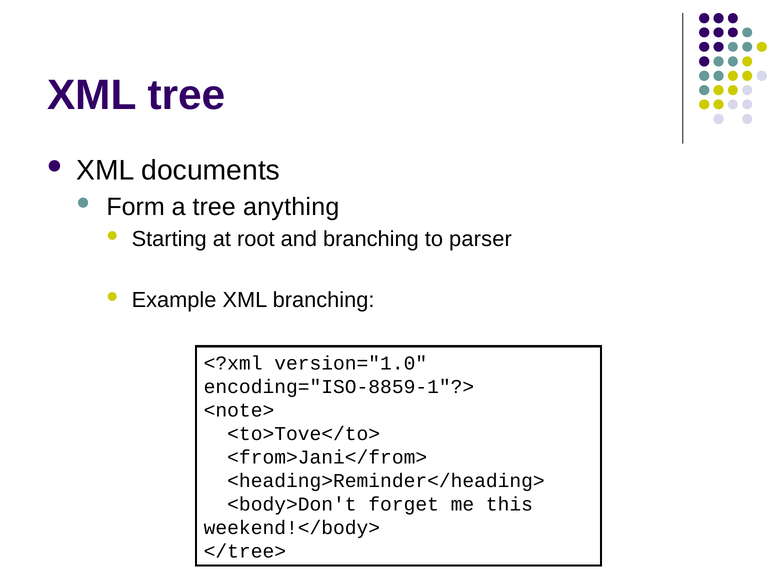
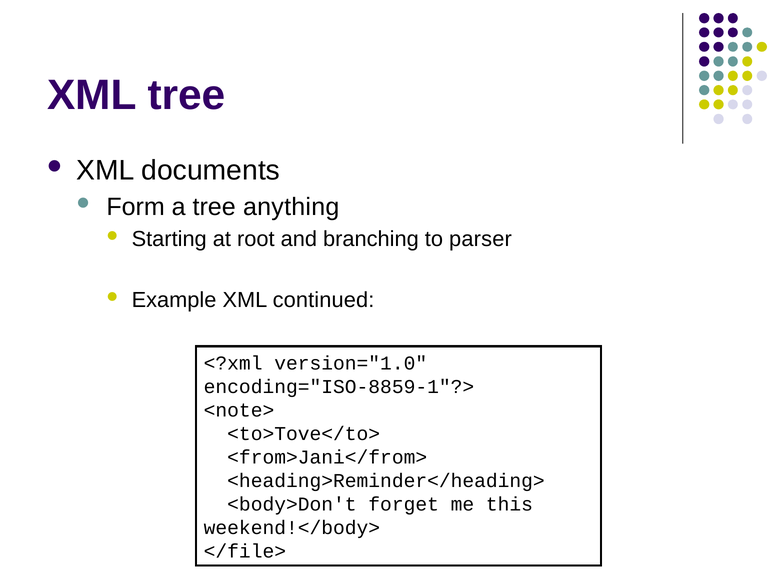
XML branching: branching -> continued
</tree>: </tree> -> </file>
